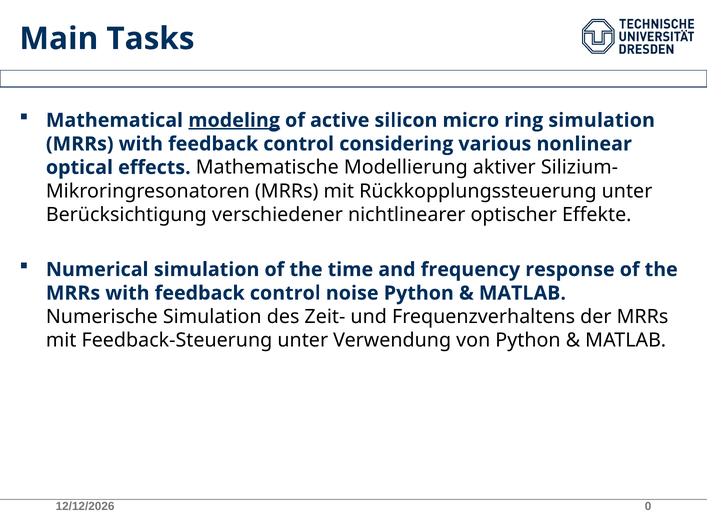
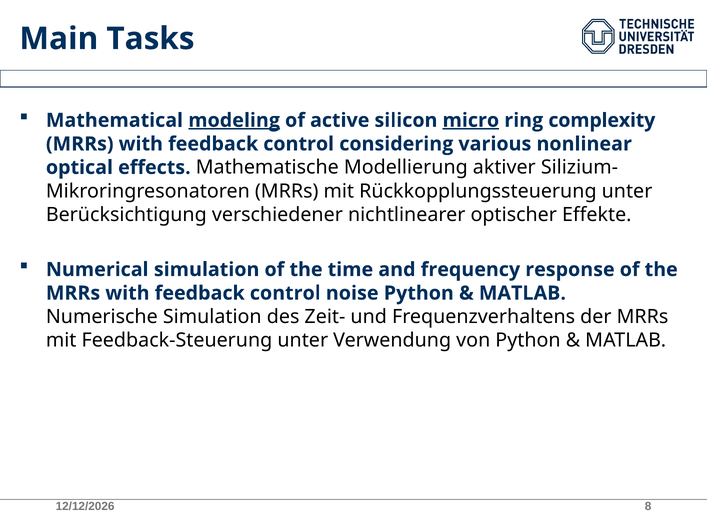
micro underline: none -> present
ring simulation: simulation -> complexity
0: 0 -> 8
